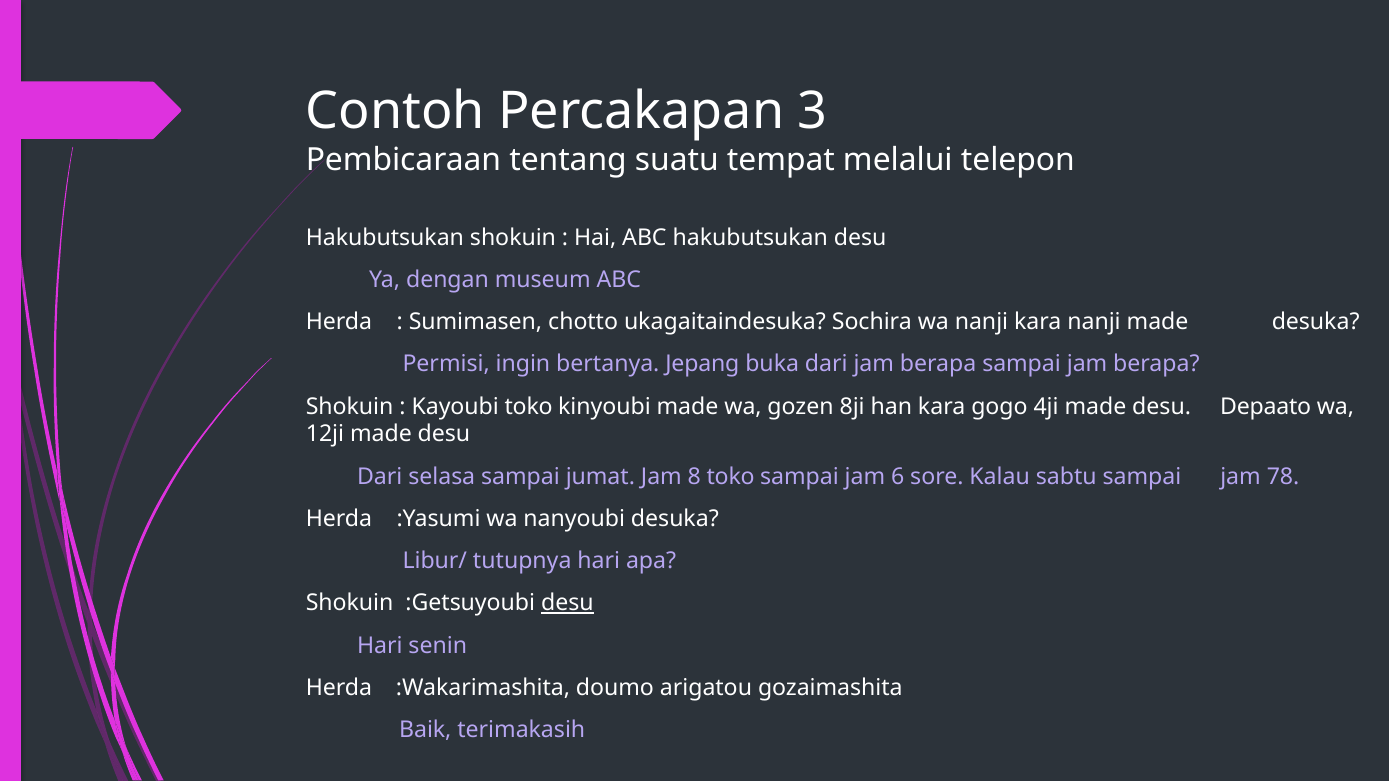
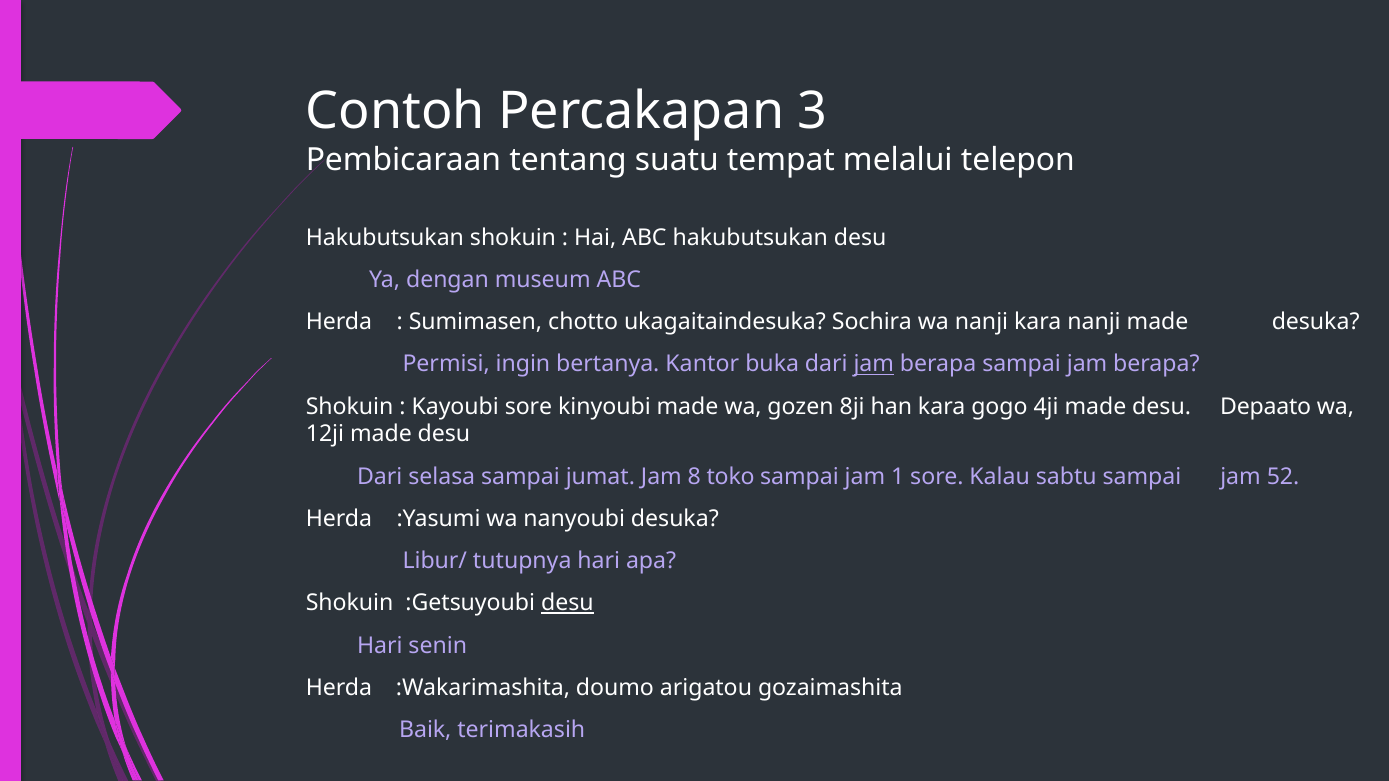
Jepang: Jepang -> Kantor
jam at (874, 364) underline: none -> present
Kayoubi toko: toko -> sore
6: 6 -> 1
78: 78 -> 52
